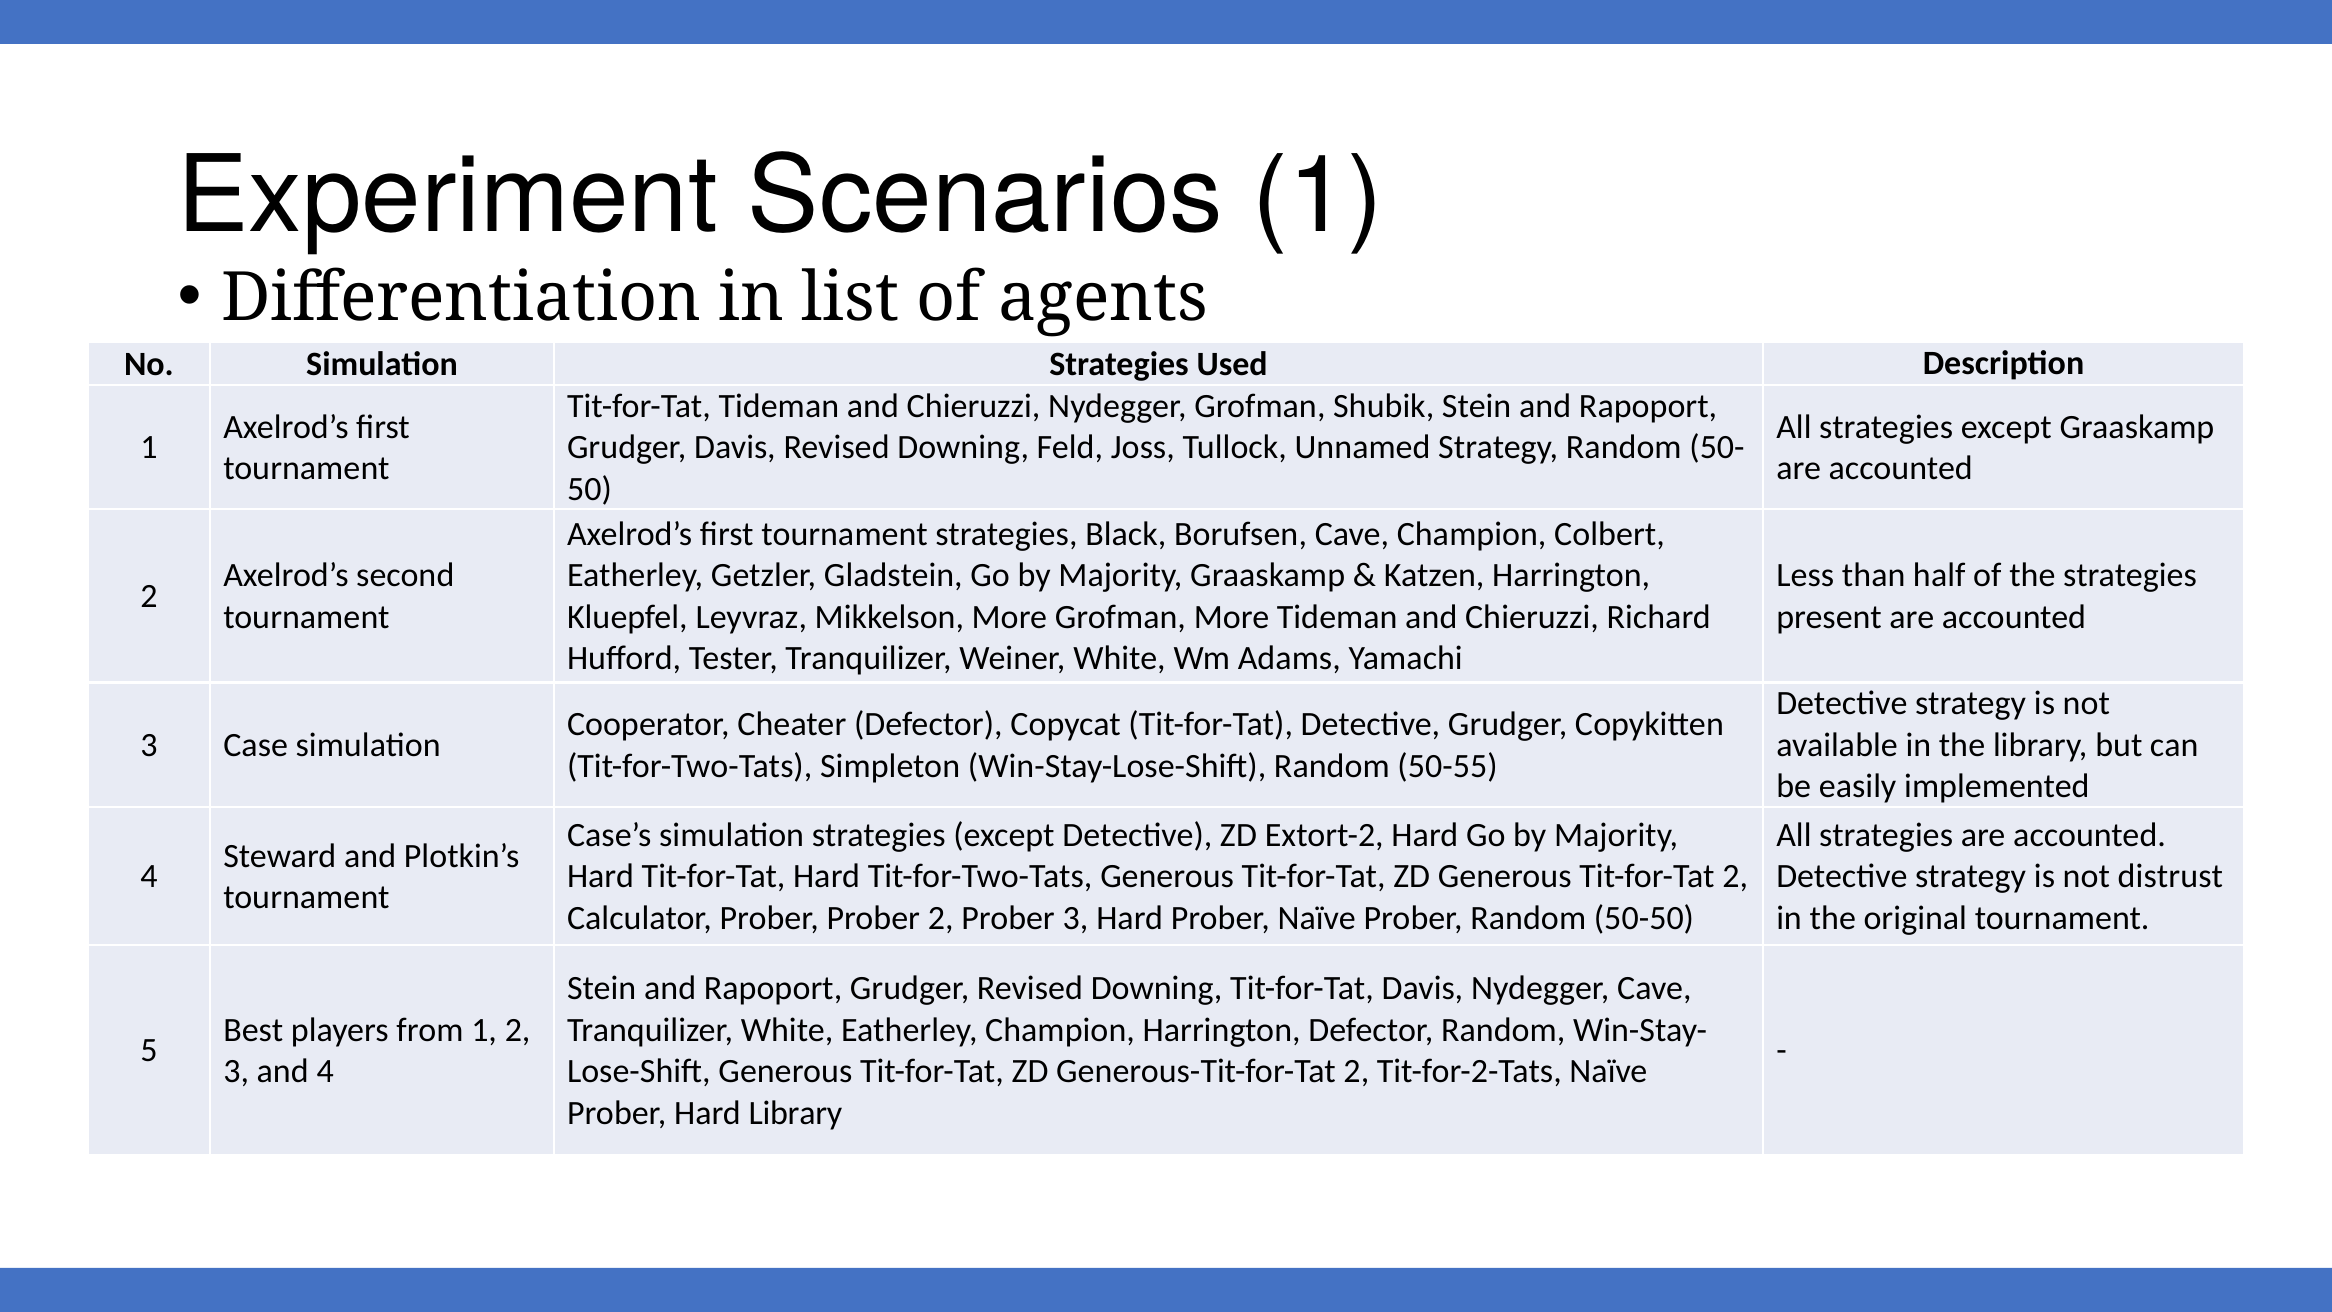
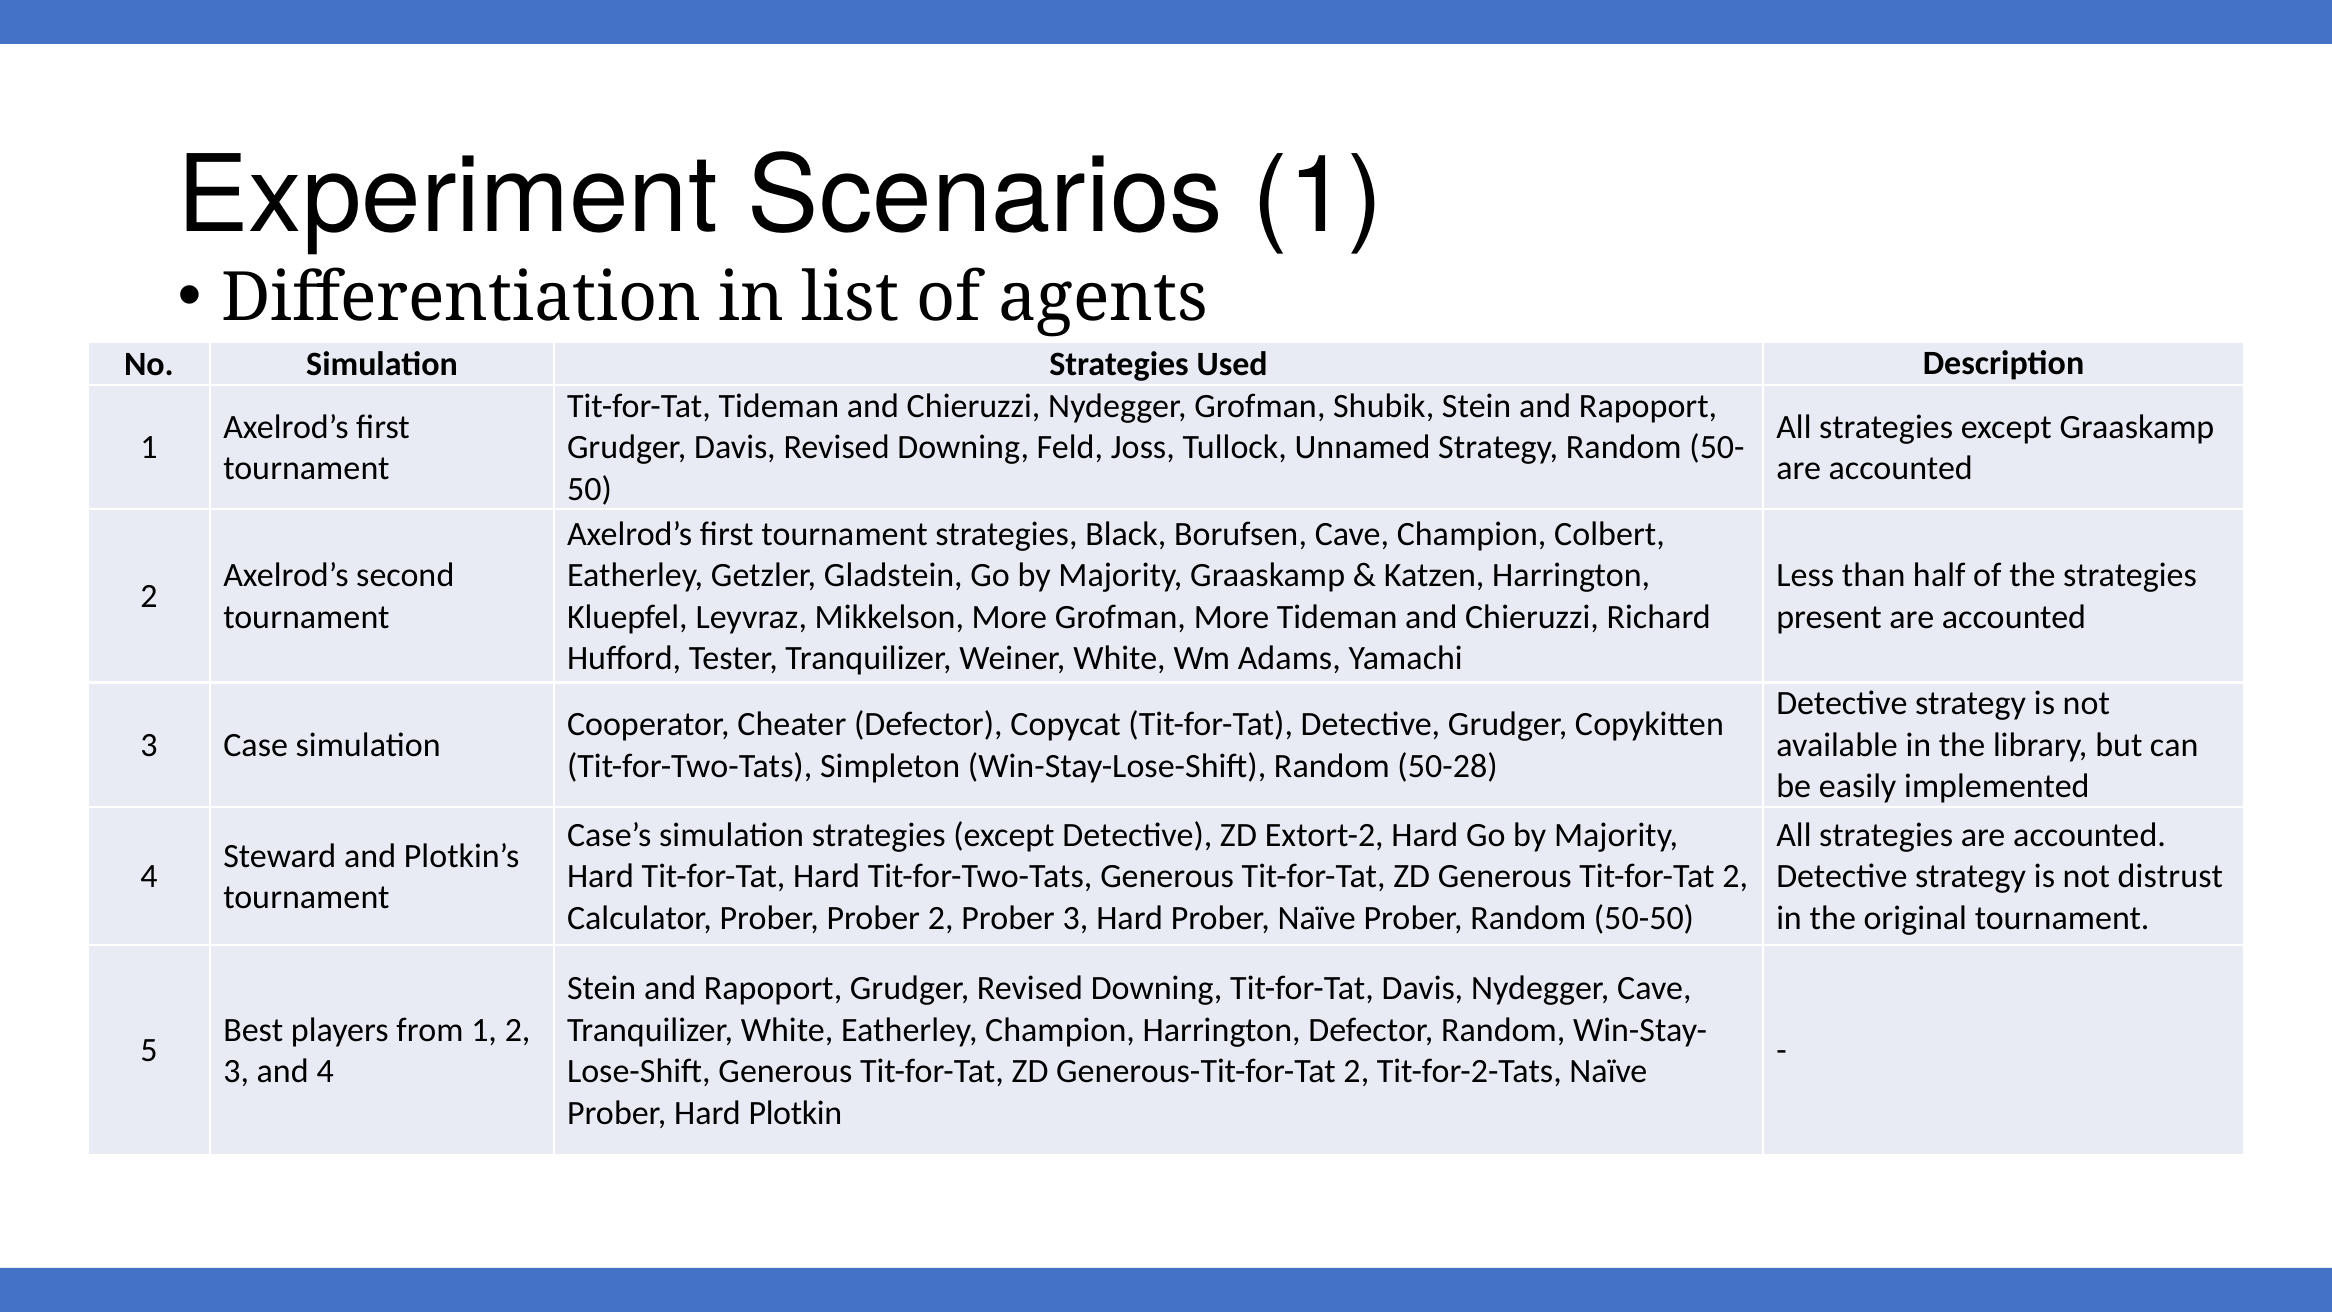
50-55: 50-55 -> 50-28
Hard Library: Library -> Plotkin
